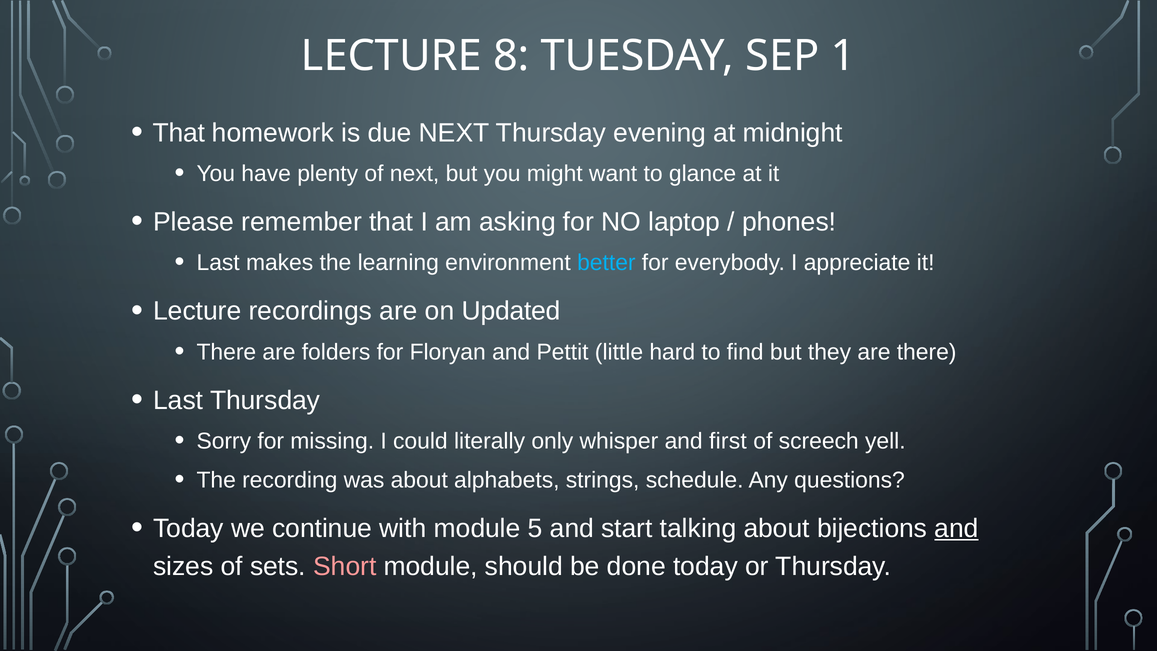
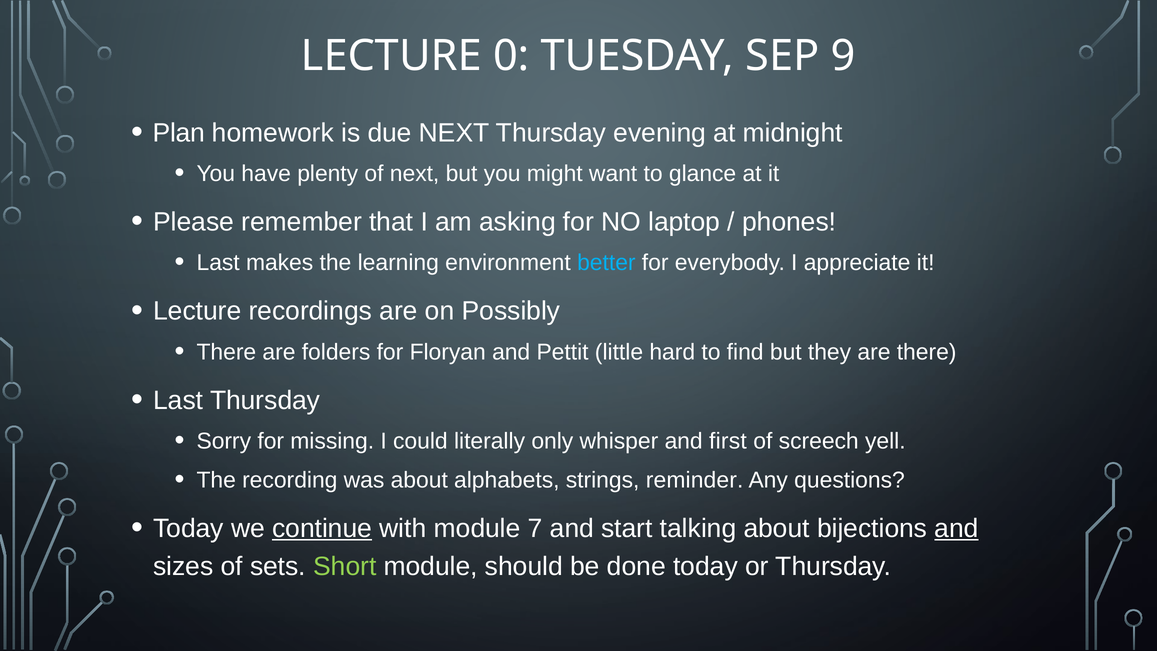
8: 8 -> 0
1: 1 -> 9
That at (179, 133): That -> Plan
Updated: Updated -> Possibly
schedule: schedule -> reminder
continue underline: none -> present
5: 5 -> 7
Short colour: pink -> light green
